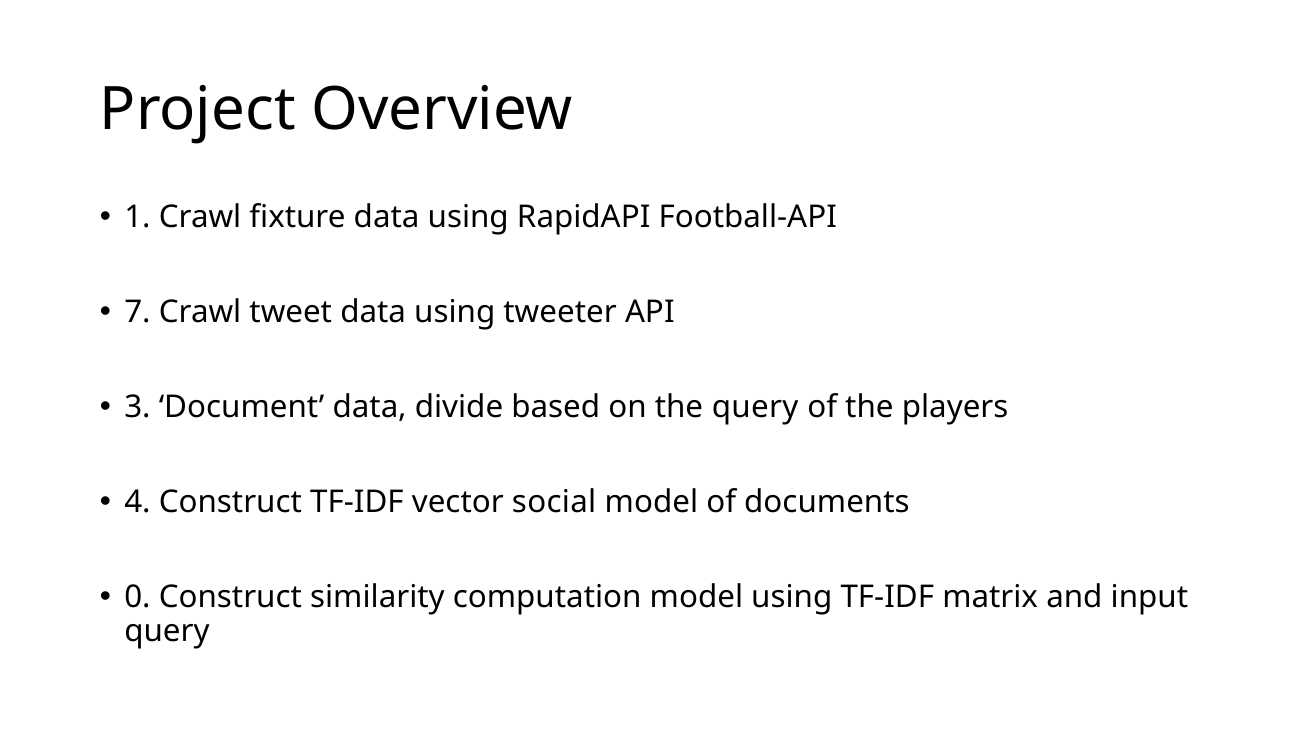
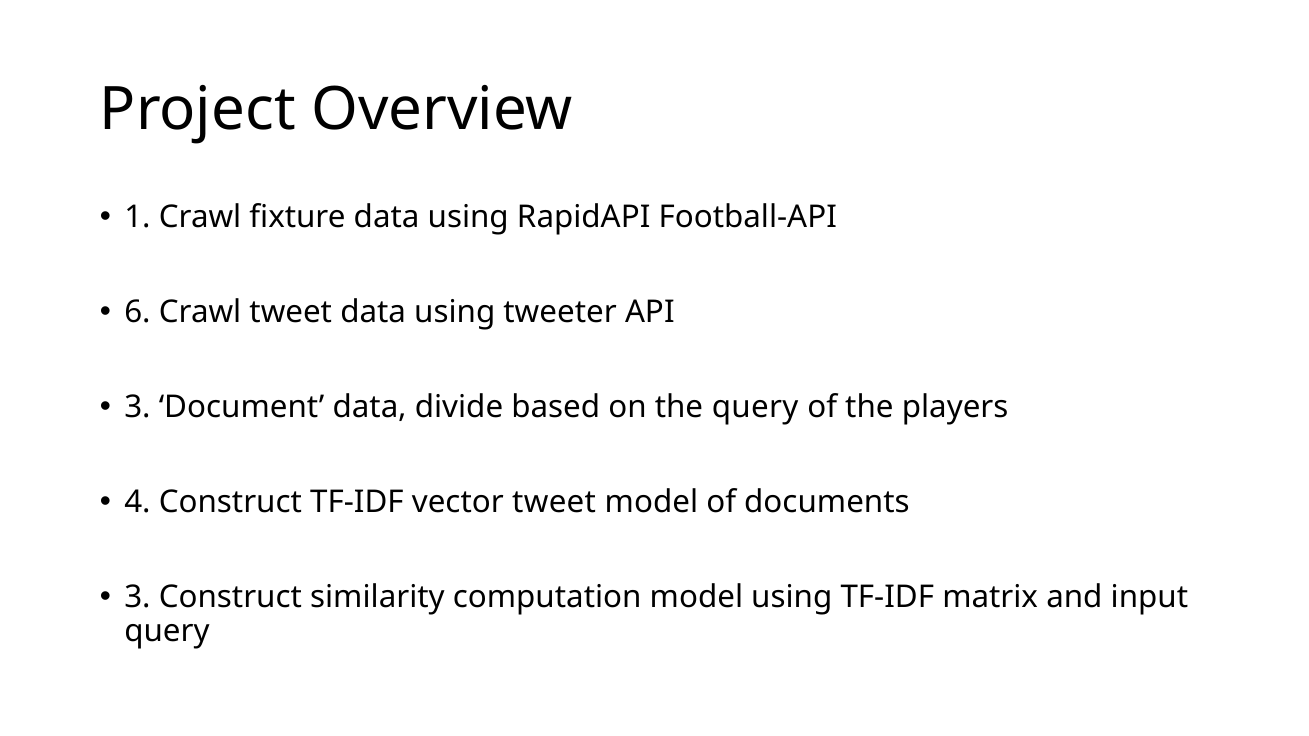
7: 7 -> 6
vector social: social -> tweet
0 at (137, 598): 0 -> 3
